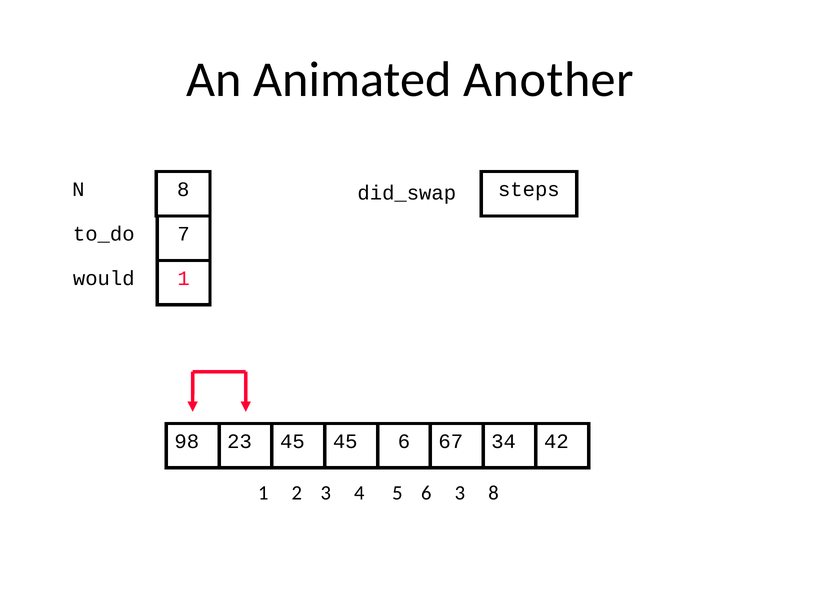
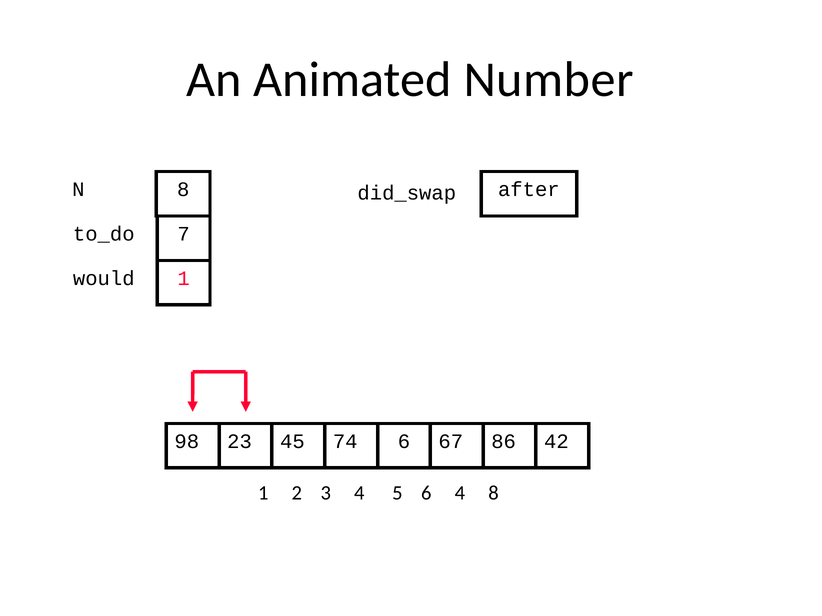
Another: Another -> Number
steps: steps -> after
23 45: 45 -> 74
34: 34 -> 86
6 3: 3 -> 4
